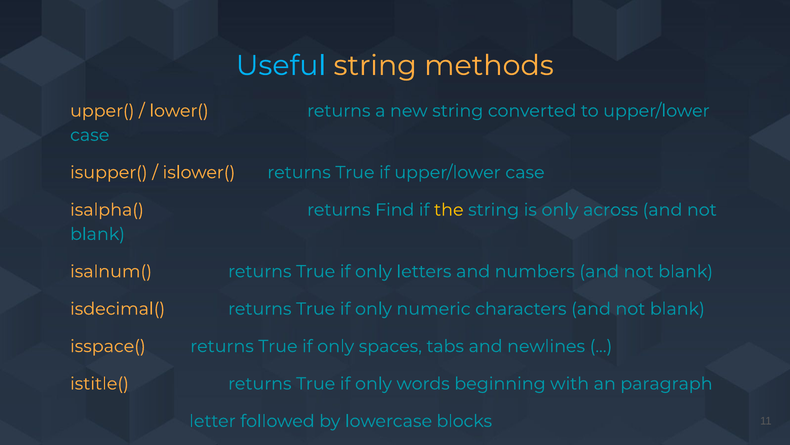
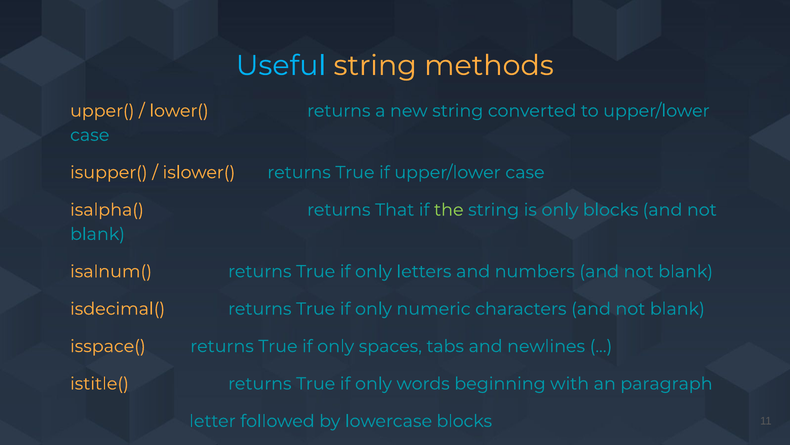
Find: Find -> That
the at (449, 210) colour: yellow -> light green
only across: across -> blocks
